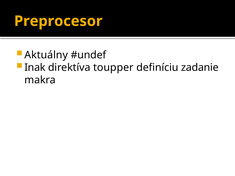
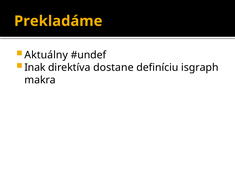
Preprocesor: Preprocesor -> Prekladáme
toupper: toupper -> dostane
zadanie: zadanie -> isgraph
